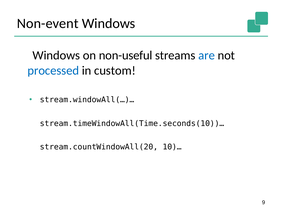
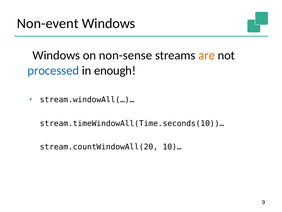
non-useful: non-useful -> non-sense
are colour: blue -> orange
custom: custom -> enough
